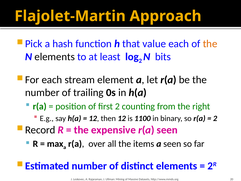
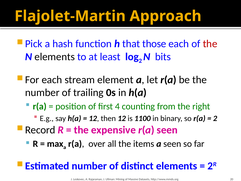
value: value -> those
the at (210, 44) colour: orange -> red
first 2: 2 -> 4
